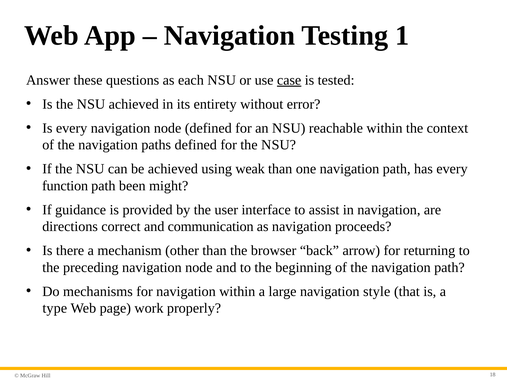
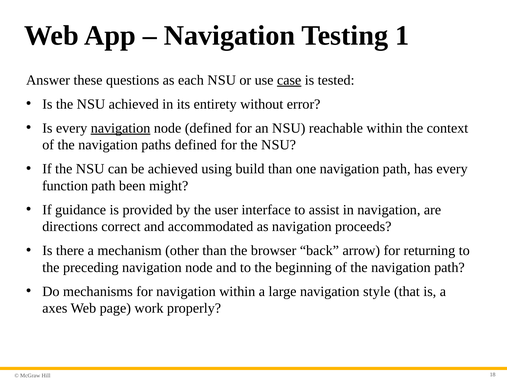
navigation at (121, 128) underline: none -> present
weak: weak -> build
communication: communication -> accommodated
type: type -> axes
